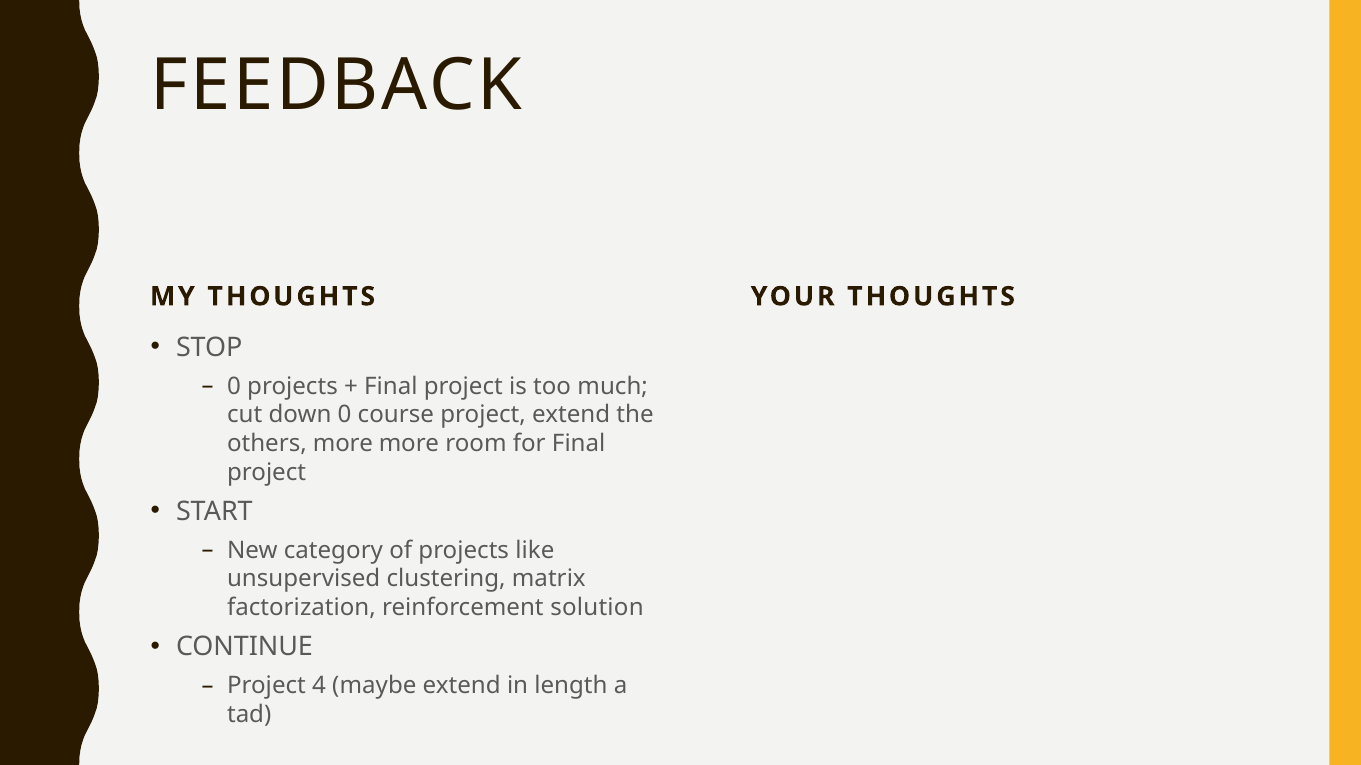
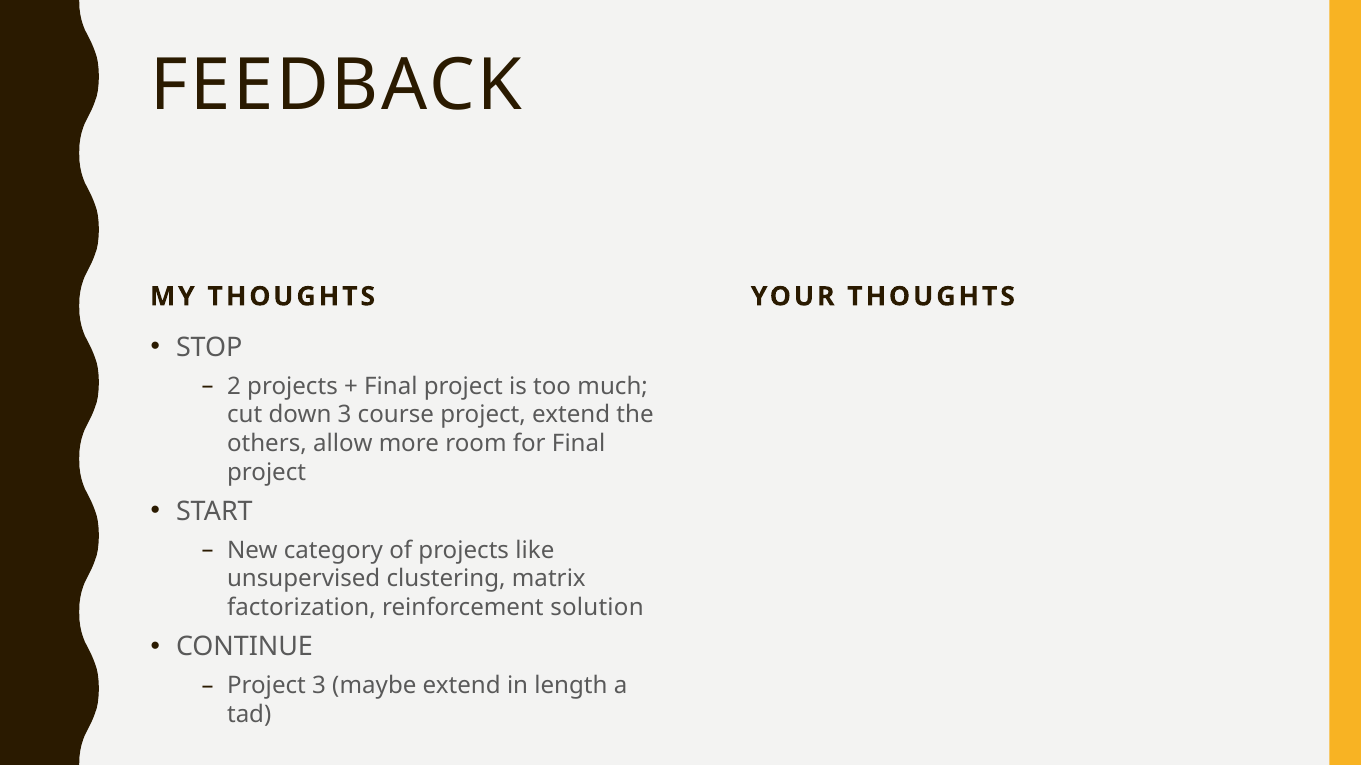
0 at (234, 387): 0 -> 2
down 0: 0 -> 3
others more: more -> allow
Project 4: 4 -> 3
